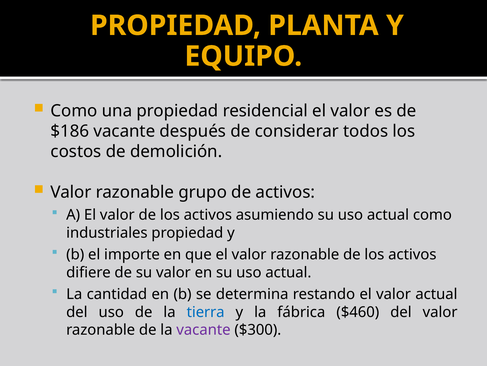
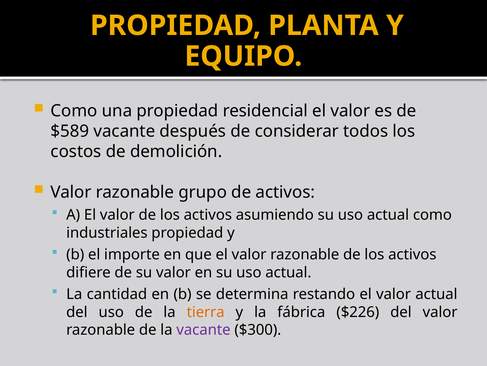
$186: $186 -> $589
tierra colour: blue -> orange
$460: $460 -> $226
